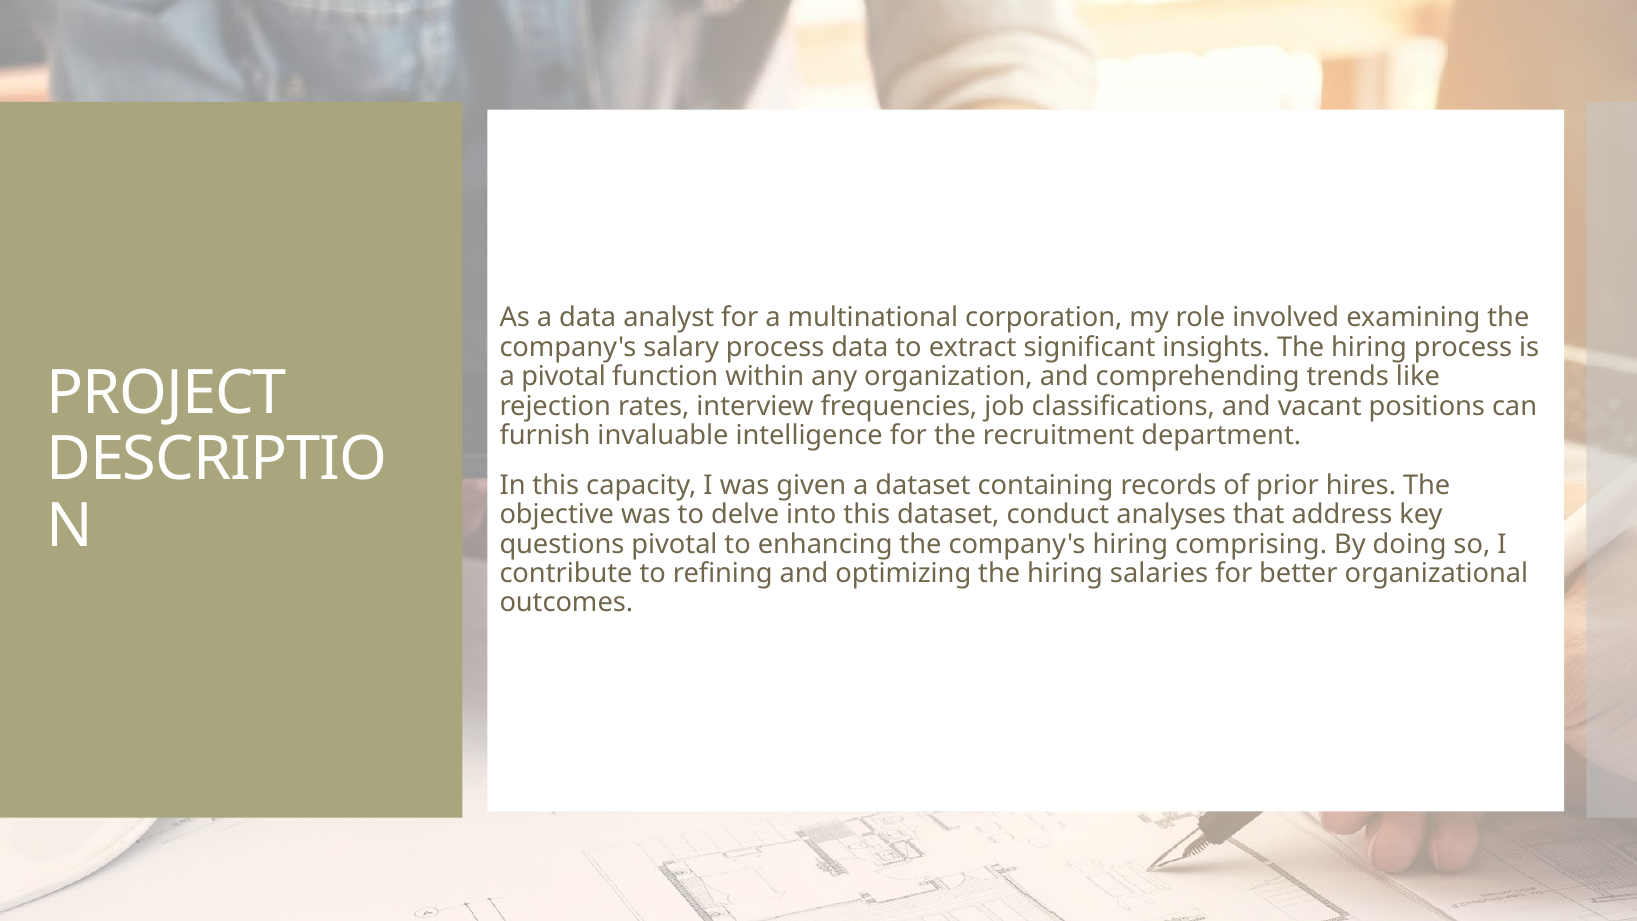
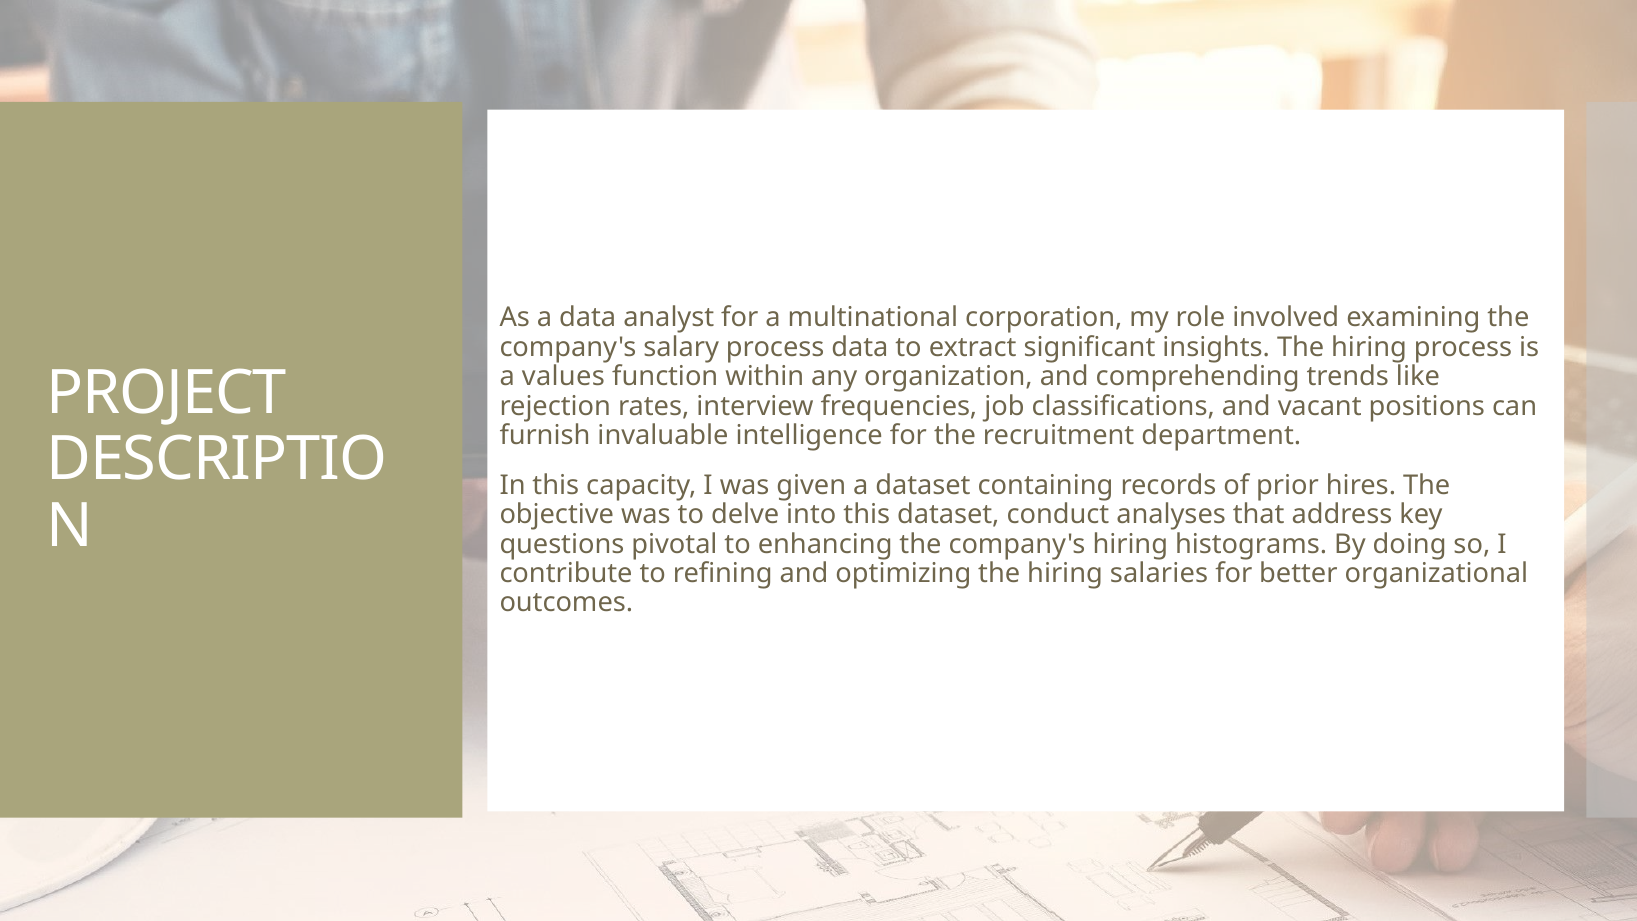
a pivotal: pivotal -> values
comprising: comprising -> histograms
